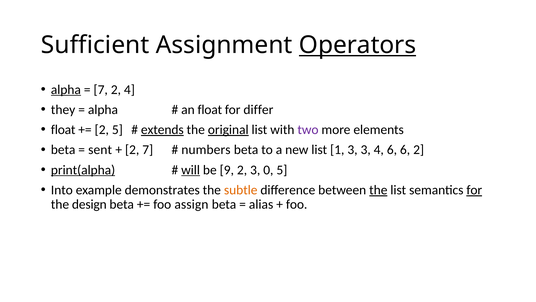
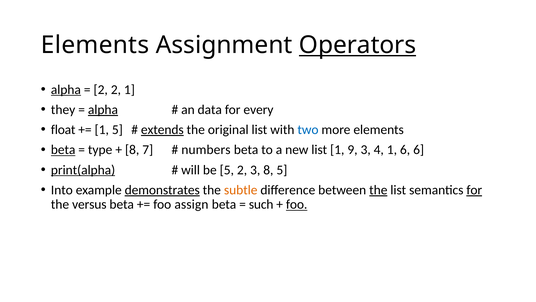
Sufficient at (95, 45): Sufficient -> Elements
7 at (101, 89): 7 -> 2
2 4: 4 -> 1
alpha at (103, 109) underline: none -> present
an float: float -> data
differ: differ -> every
2 at (102, 130): 2 -> 1
original underline: present -> none
two colour: purple -> blue
beta at (63, 150) underline: none -> present
sent: sent -> type
2 at (132, 150): 2 -> 8
1 3: 3 -> 9
4 6: 6 -> 1
6 2: 2 -> 6
will underline: present -> none
be 9: 9 -> 5
3 0: 0 -> 8
demonstrates underline: none -> present
design: design -> versus
alias: alias -> such
foo at (297, 204) underline: none -> present
